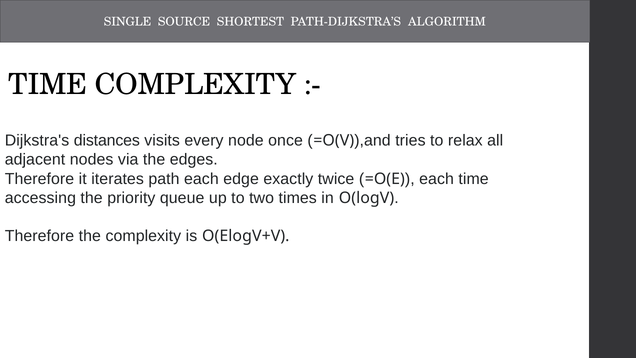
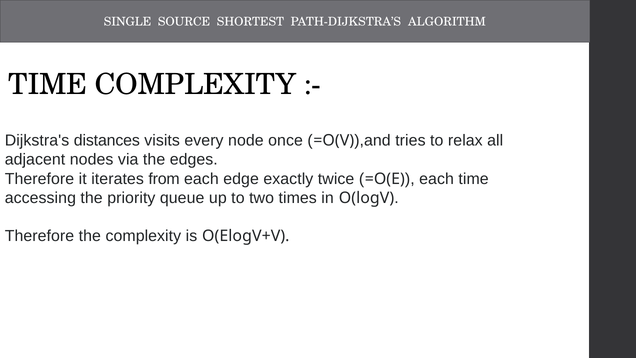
path: path -> from
